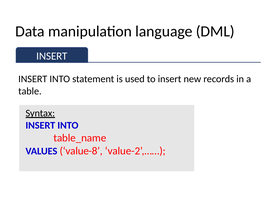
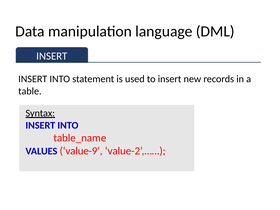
value-8: value-8 -> value-9
